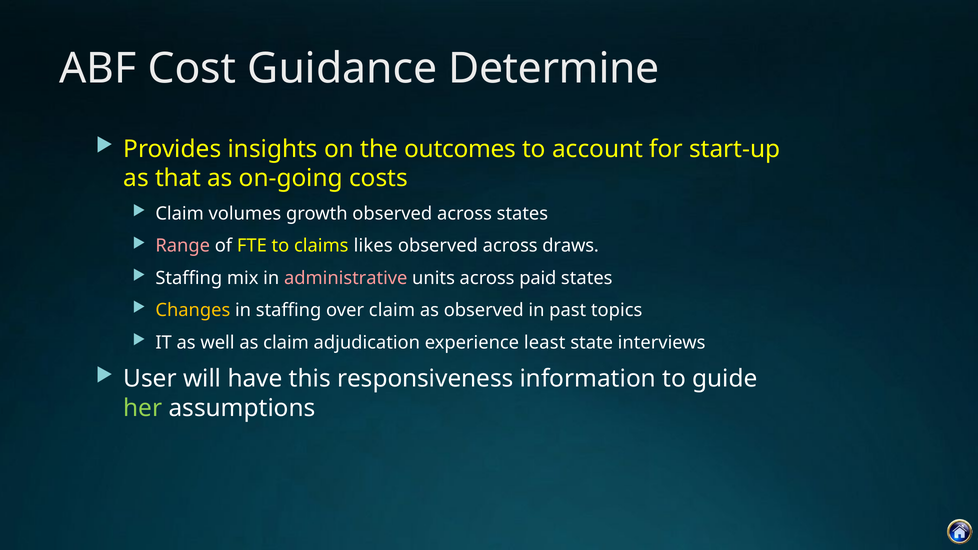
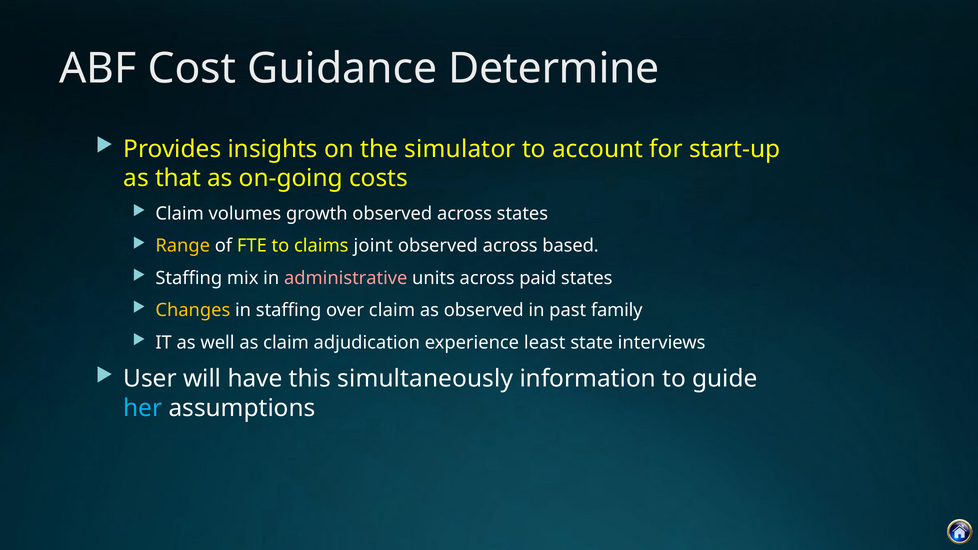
outcomes: outcomes -> simulator
Range colour: pink -> yellow
likes: likes -> joint
draws: draws -> based
topics: topics -> family
responsiveness: responsiveness -> simultaneously
her colour: light green -> light blue
